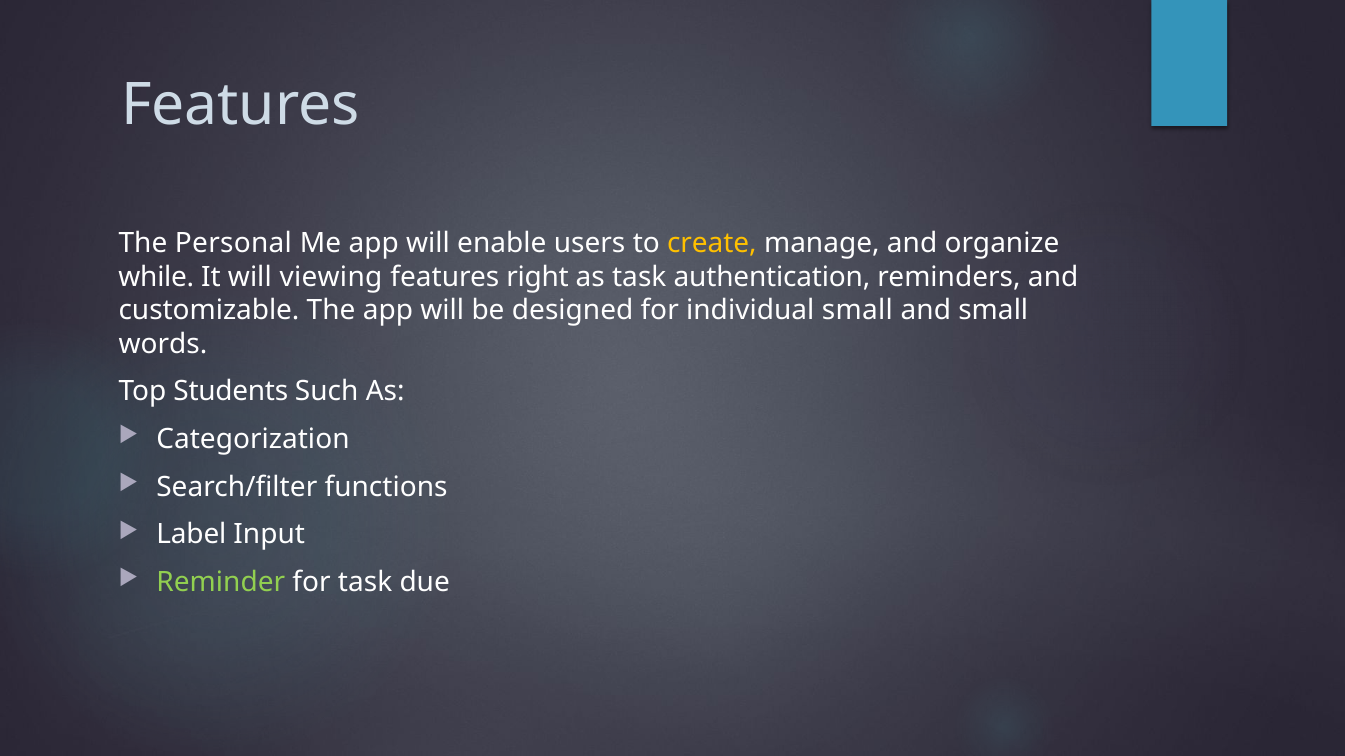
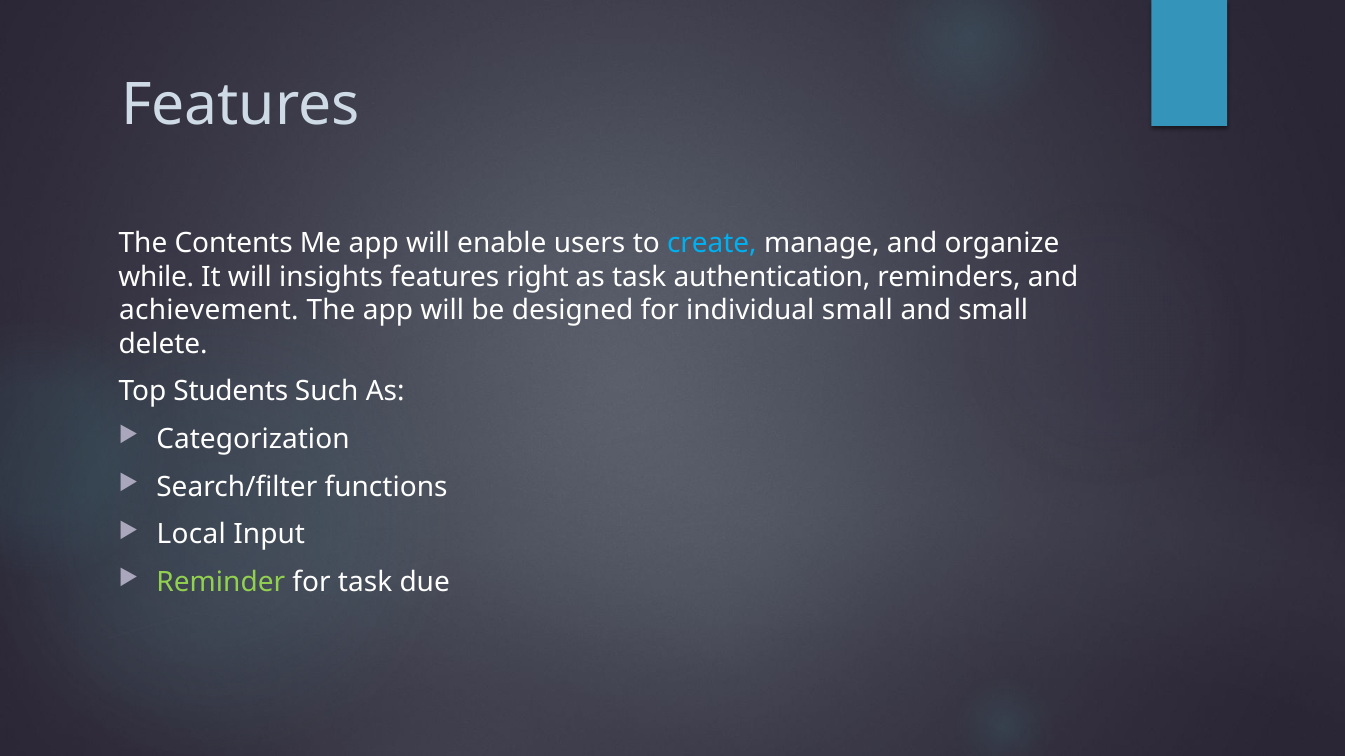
Personal: Personal -> Contents
create colour: yellow -> light blue
viewing: viewing -> insights
customizable: customizable -> achievement
words: words -> delete
Label: Label -> Local
